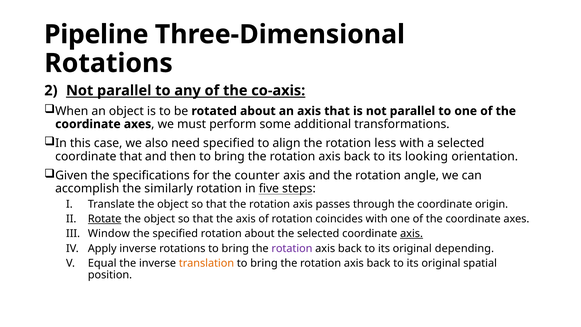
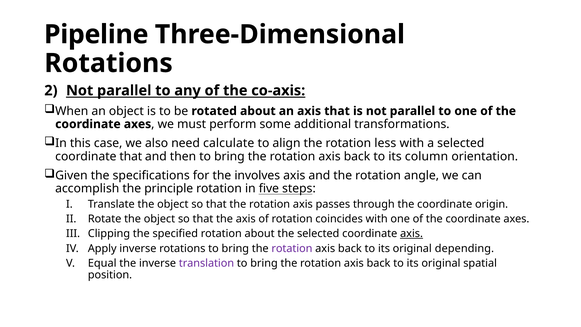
need specified: specified -> calculate
looking: looking -> column
counter: counter -> involves
similarly: similarly -> principle
Rotate underline: present -> none
Window: Window -> Clipping
translation colour: orange -> purple
